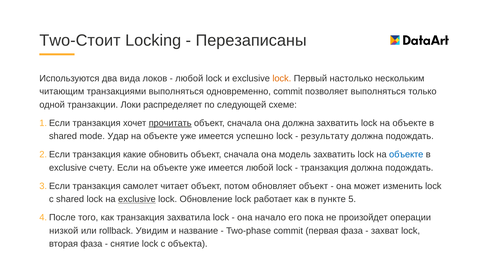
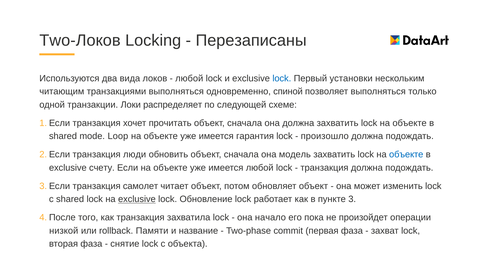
Two-Стоит: Two-Стоит -> Two-Локов
lock at (282, 78) colour: orange -> blue
настолько: настолько -> установки
одновременно commit: commit -> спиной
прочитать underline: present -> none
Удар: Удар -> Loop
успешно: успешно -> гарантия
результату: результату -> произошло
какие: какие -> люди
5: 5 -> 3
Увидим: Увидим -> Памяти
